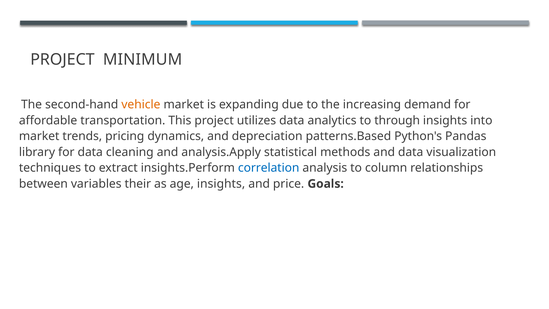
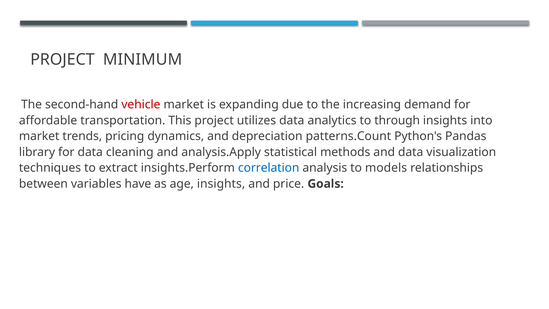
vehicle colour: orange -> red
patterns.Based: patterns.Based -> patterns.Count
column: column -> models
their: their -> have
